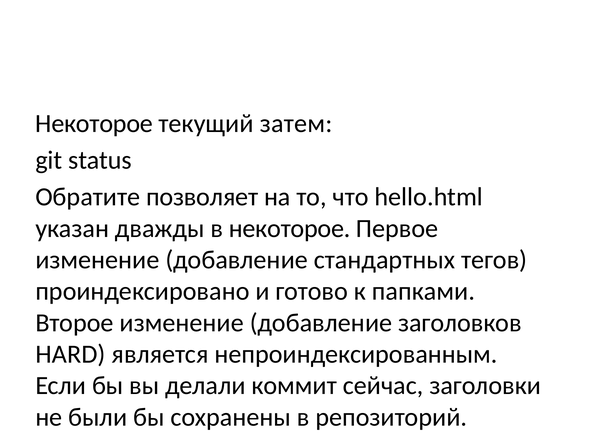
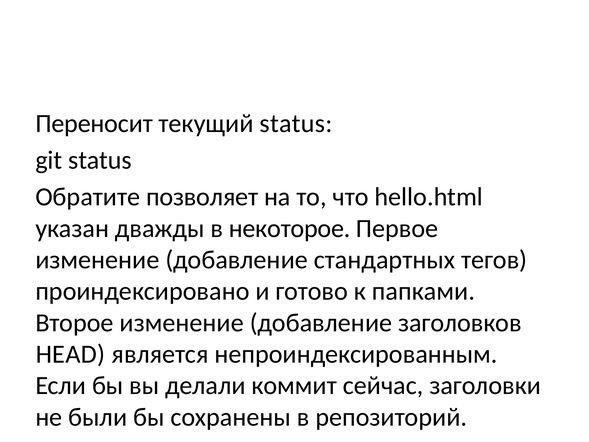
Некоторое at (94, 124): Некоторое -> Переносит
текущий затем: затем -> status
HARD: HARD -> HEAD
